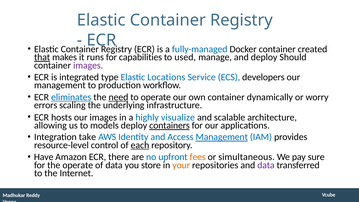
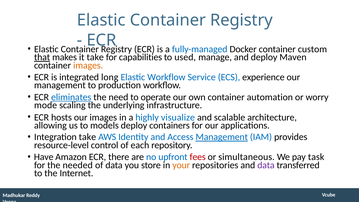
created: created -> custom
it runs: runs -> take
Should: Should -> Maven
images at (88, 65) colour: purple -> orange
type: type -> long
Elastic Locations: Locations -> Workflow
developers: developers -> experience
need underline: present -> none
dynamically: dynamically -> automation
errors: errors -> mode
containers underline: present -> none
each underline: present -> none
fees colour: orange -> red
sure: sure -> task
the operate: operate -> needed
